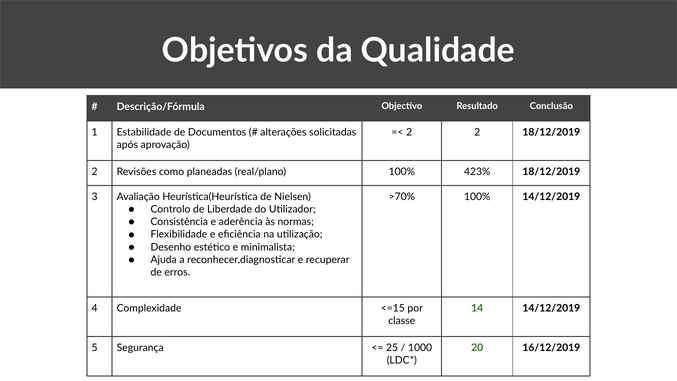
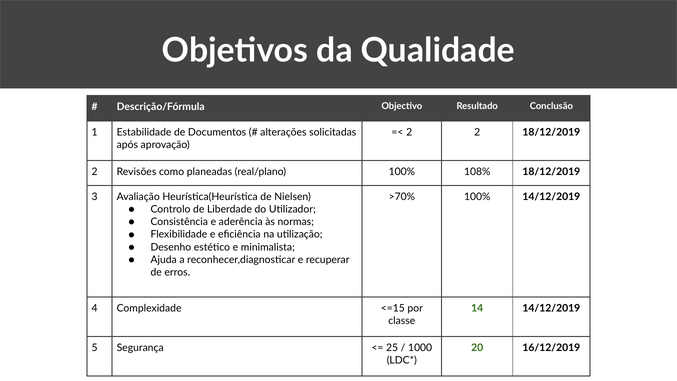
423%: 423% -> 108%
